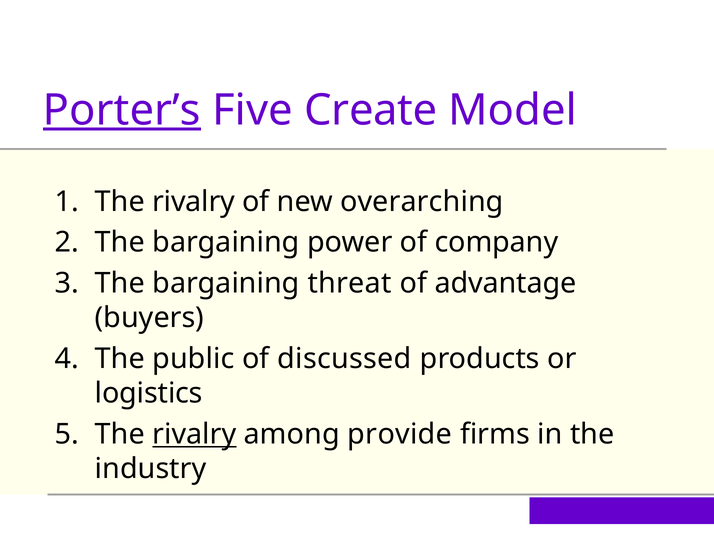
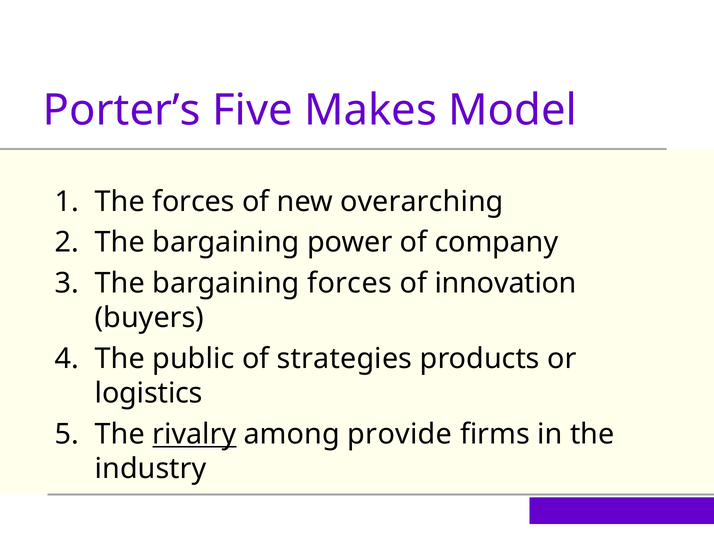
Porter’s underline: present -> none
Create: Create -> Makes
rivalry at (194, 201): rivalry -> forces
bargaining threat: threat -> forces
advantage: advantage -> innovation
discussed: discussed -> strategies
